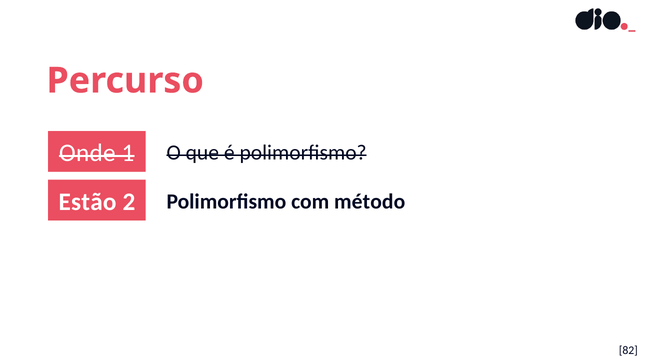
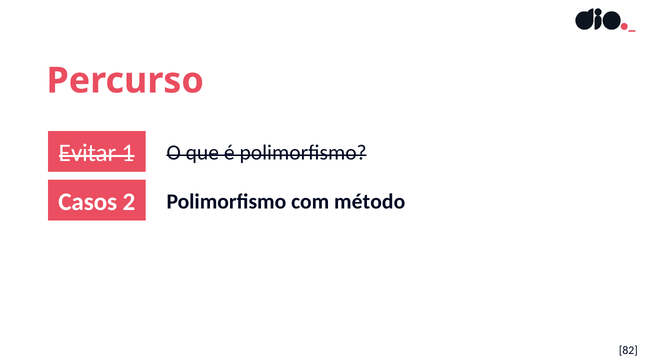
Onde: Onde -> Evitar
Estão: Estão -> Casos
